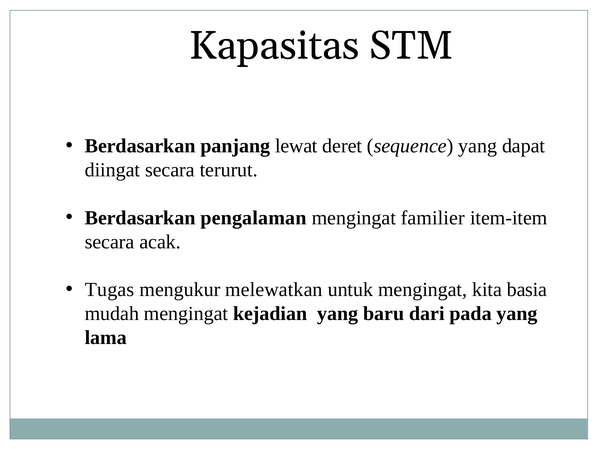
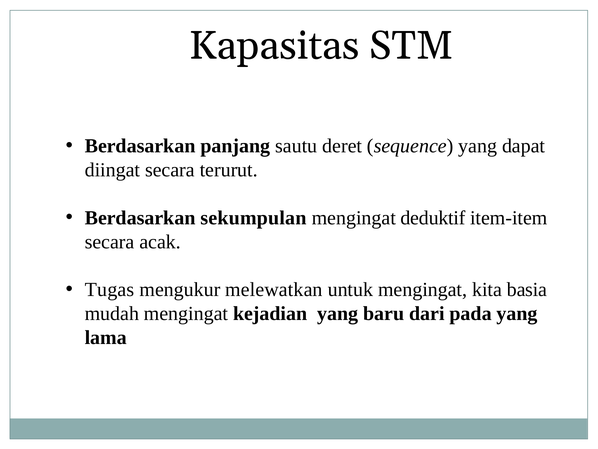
lewat: lewat -> sautu
pengalaman: pengalaman -> sekumpulan
familier: familier -> deduktif
